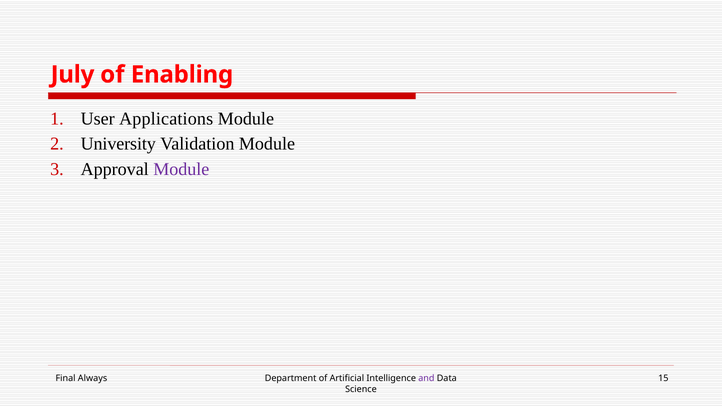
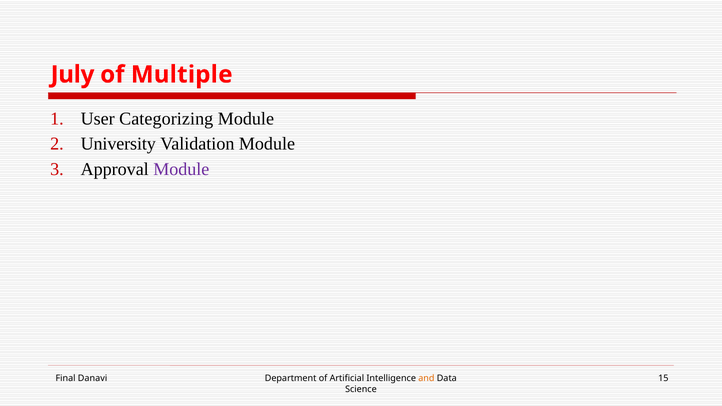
Enabling: Enabling -> Multiple
Applications: Applications -> Categorizing
Always: Always -> Danavi
and colour: purple -> orange
